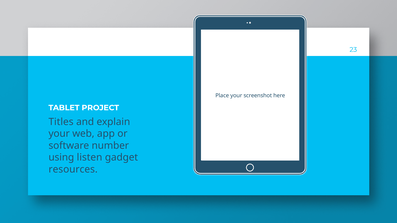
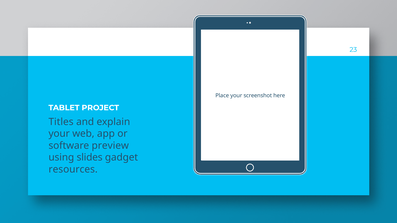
number: number -> preview
listen: listen -> slides
